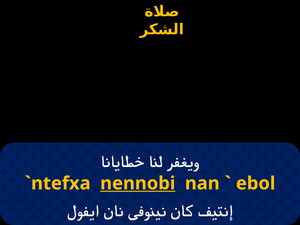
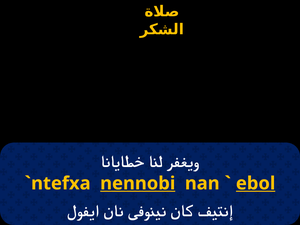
ebol underline: none -> present
